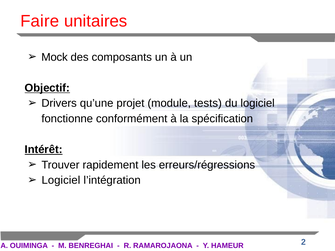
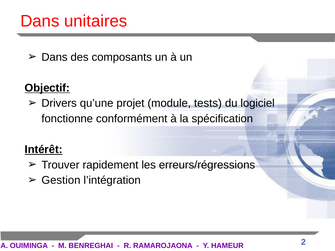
Faire at (40, 21): Faire -> Dans
Mock at (55, 57): Mock -> Dans
Logiciel at (61, 180): Logiciel -> Gestion
